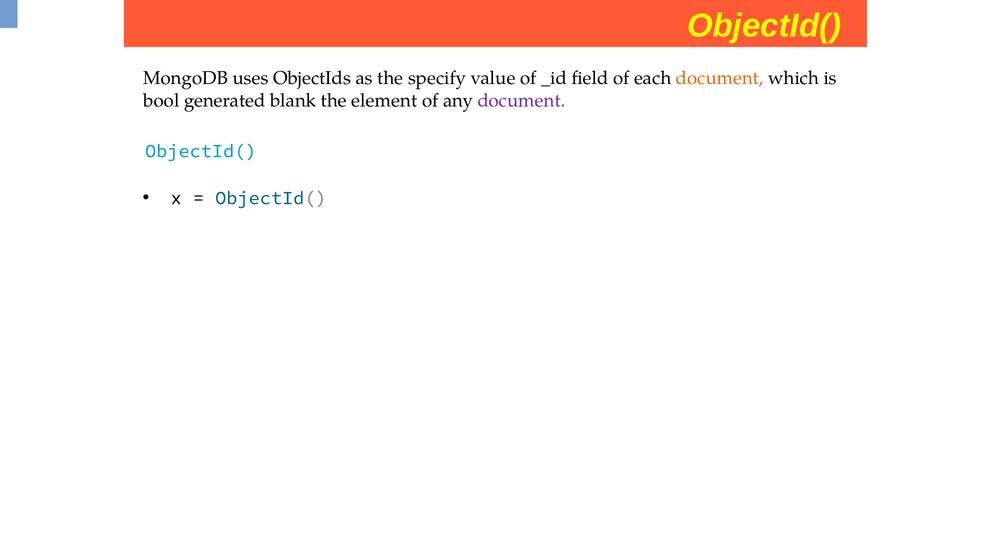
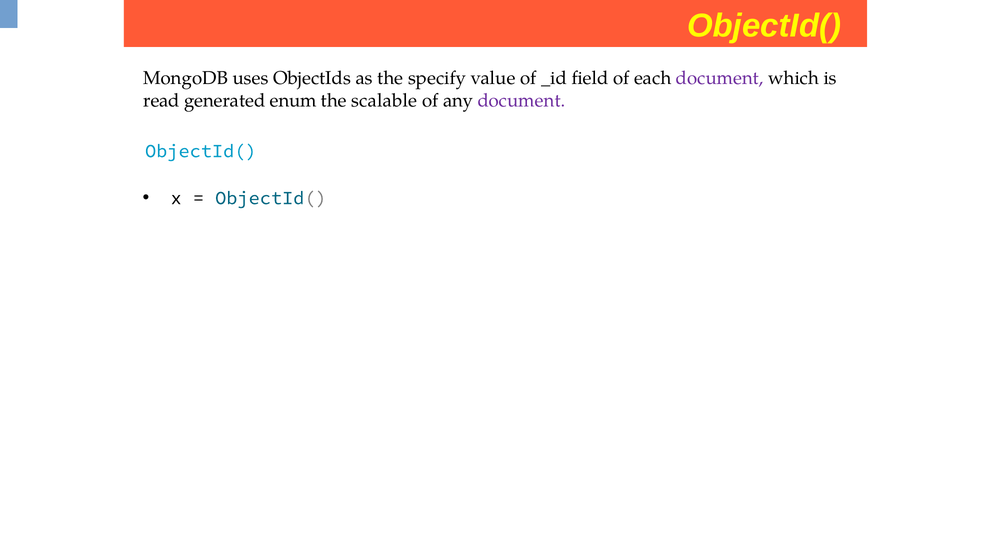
document at (720, 78) colour: orange -> purple
bool: bool -> read
blank: blank -> enum
element: element -> scalable
